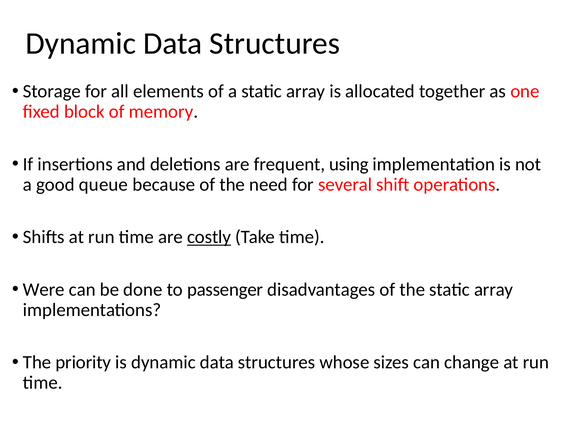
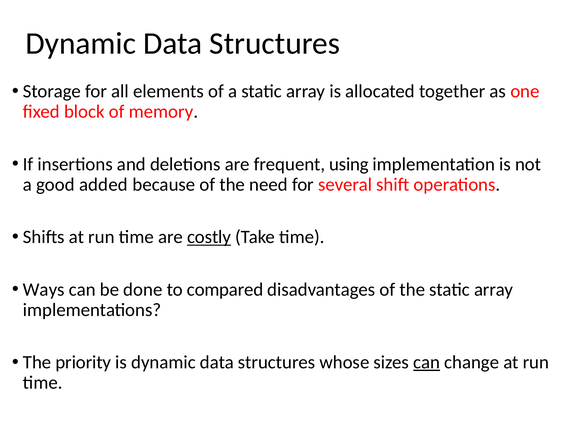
queue: queue -> added
Were: Were -> Ways
passenger: passenger -> compared
can at (427, 362) underline: none -> present
